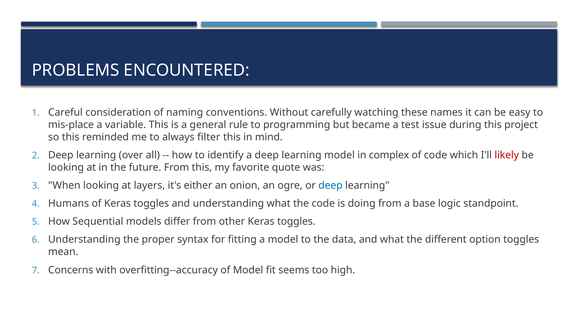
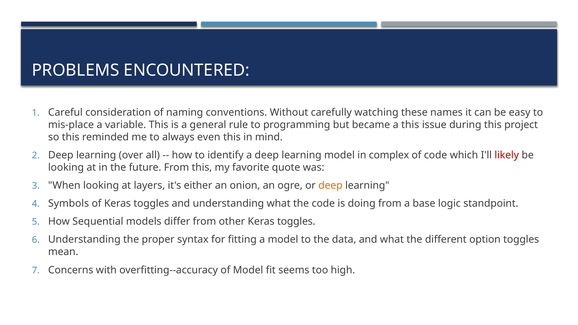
a test: test -> this
filter: filter -> even
deep at (330, 185) colour: blue -> orange
Humans: Humans -> Symbols
